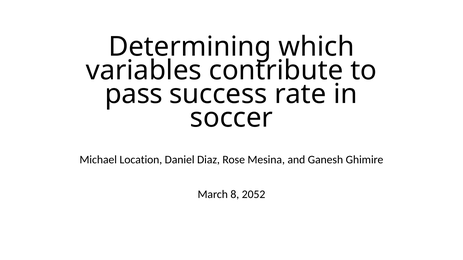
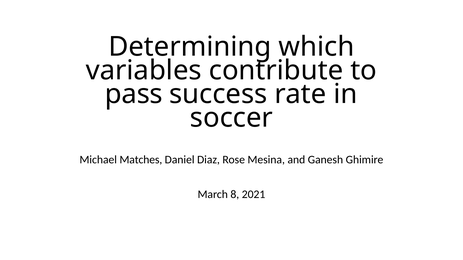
Location: Location -> Matches
2052: 2052 -> 2021
